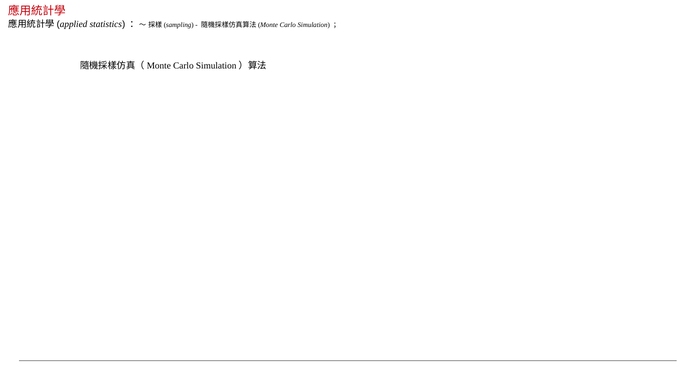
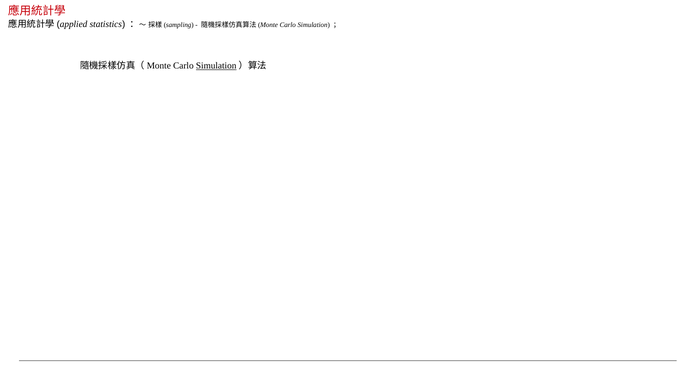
Simulation at (216, 66) underline: none -> present
